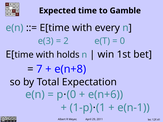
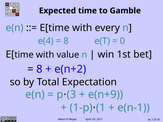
e(3: e(3 -> e(4
2 at (66, 41): 2 -> 8
holds: holds -> value
7 at (39, 69): 7 -> 8
e(n+8: e(n+8 -> e(n+2
0 at (71, 95): 0 -> 3
e(n+6: e(n+6 -> e(n+9
